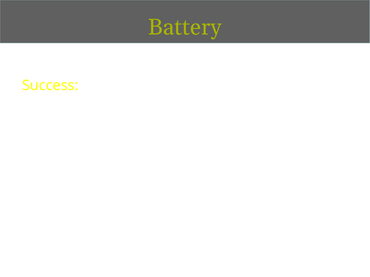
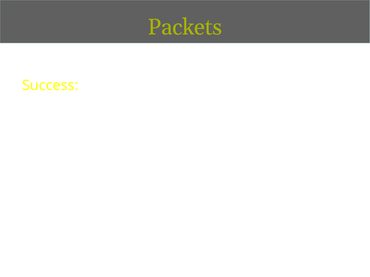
Battery at (185, 27): Battery -> Packets
